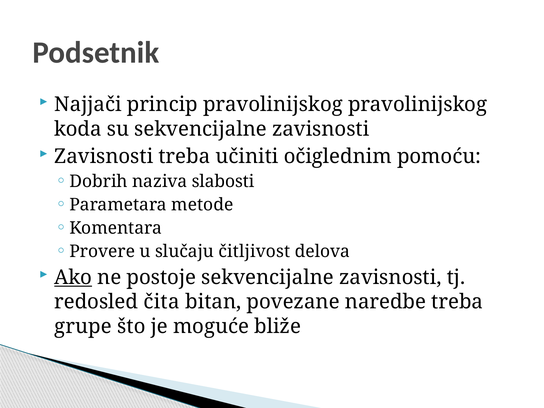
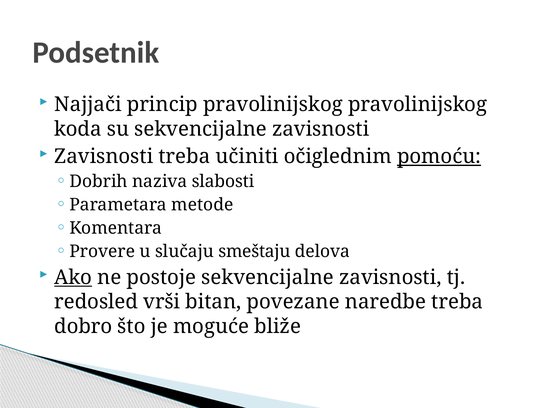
pomoću underline: none -> present
čitljivost: čitljivost -> smeštaju
čita: čita -> vrši
grupe: grupe -> dobro
